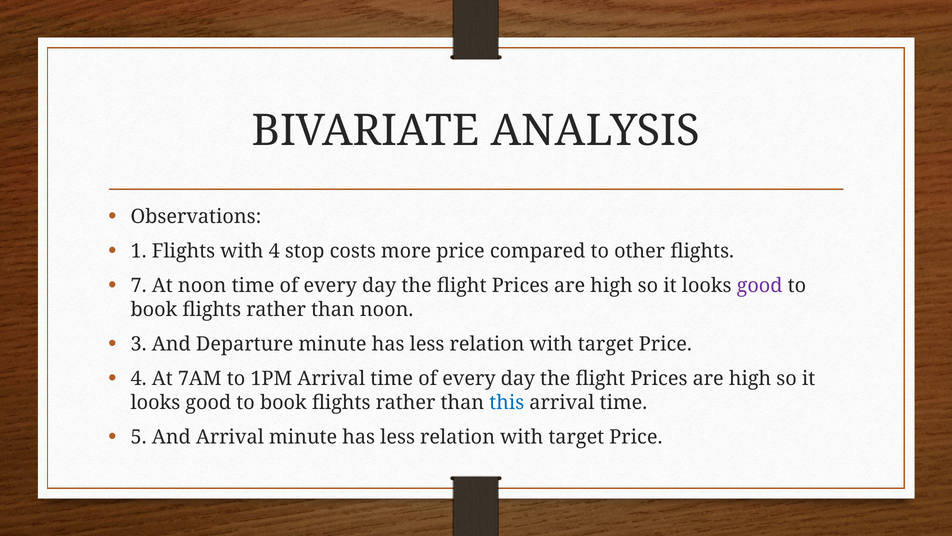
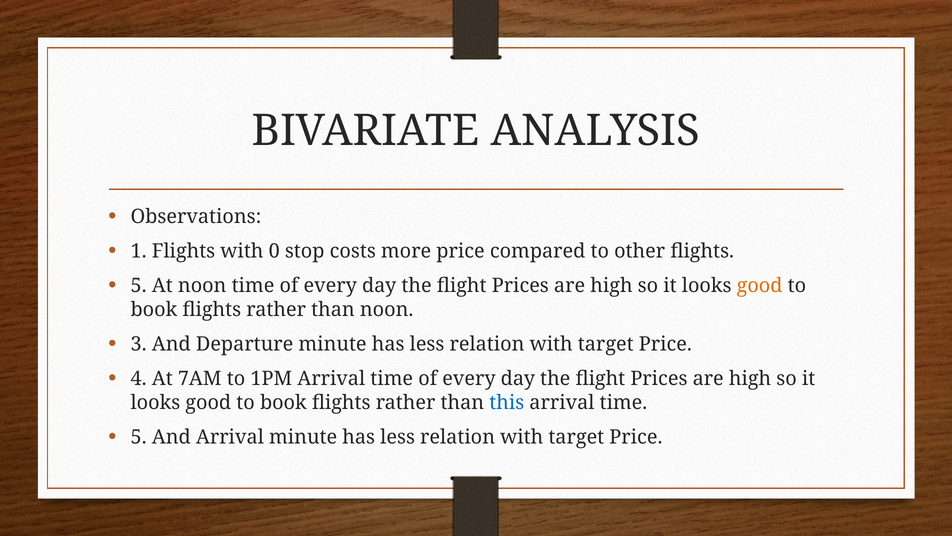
with 4: 4 -> 0
7 at (139, 286): 7 -> 5
good at (760, 286) colour: purple -> orange
